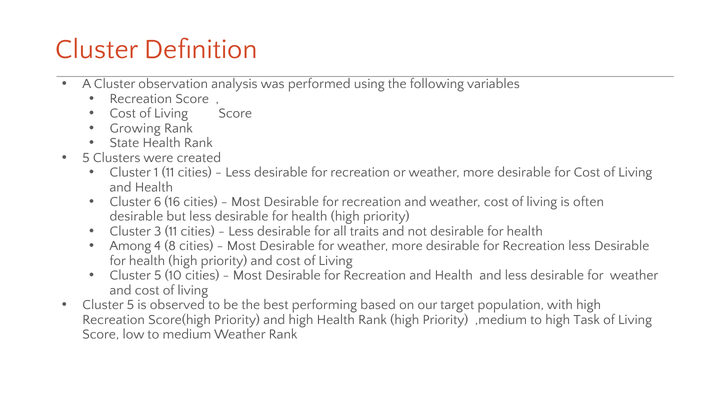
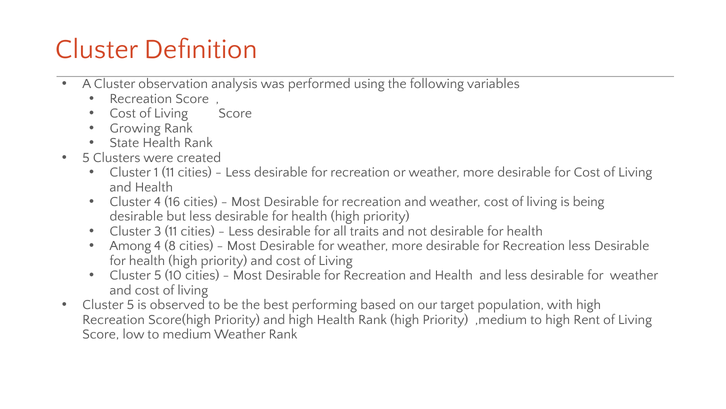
Cluster 6: 6 -> 4
often: often -> being
Task: Task -> Rent
